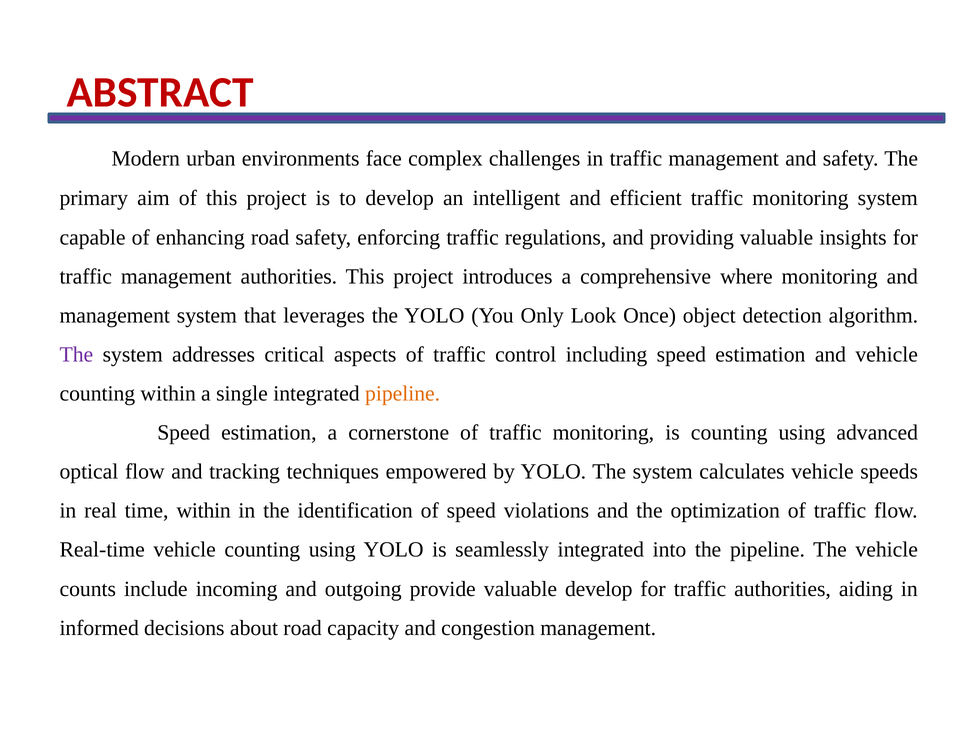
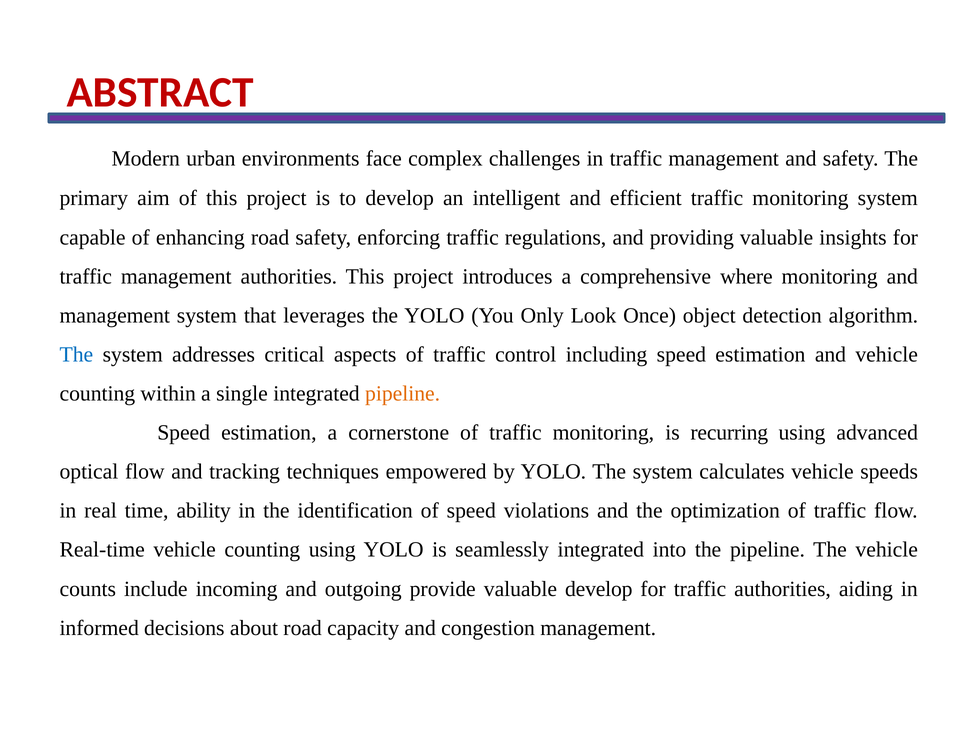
The at (76, 354) colour: purple -> blue
is counting: counting -> recurring
time within: within -> ability
